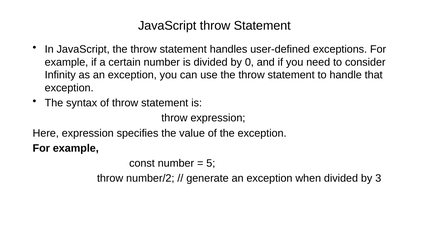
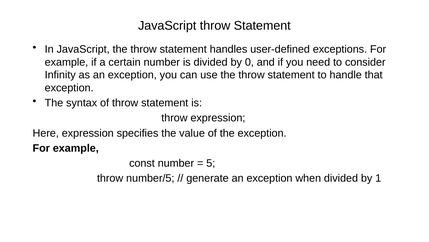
number/2: number/2 -> number/5
3: 3 -> 1
